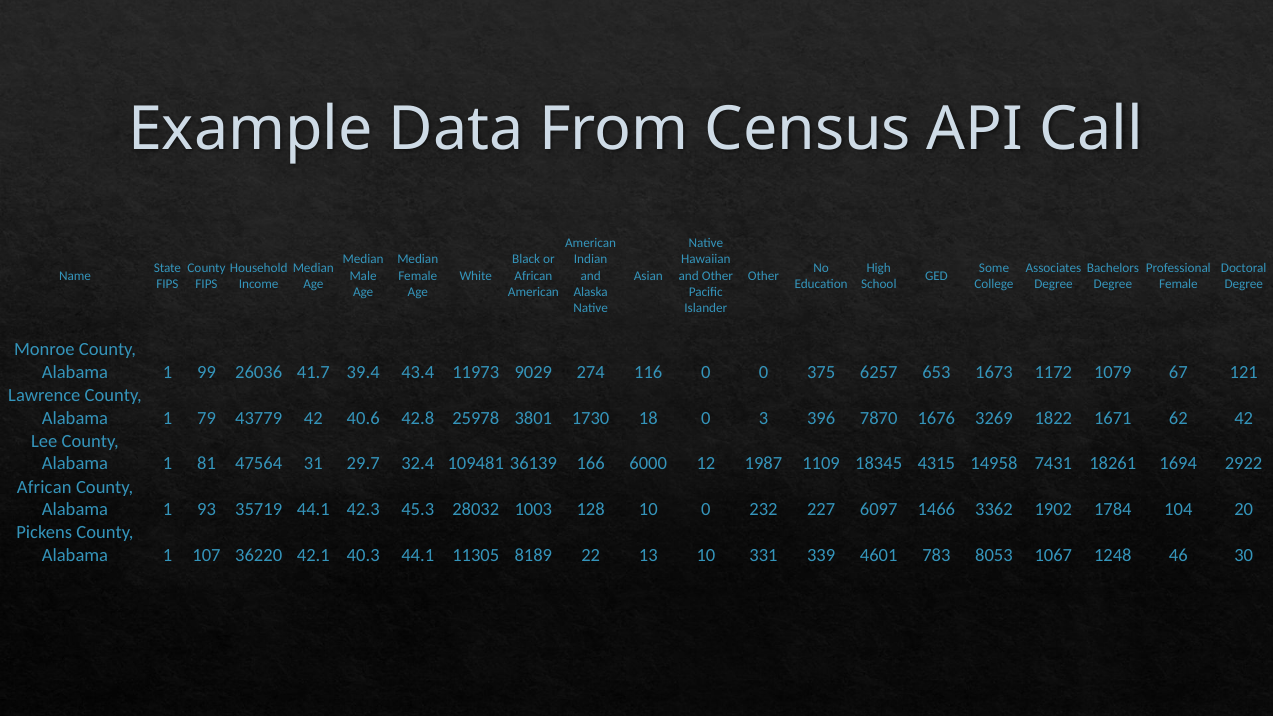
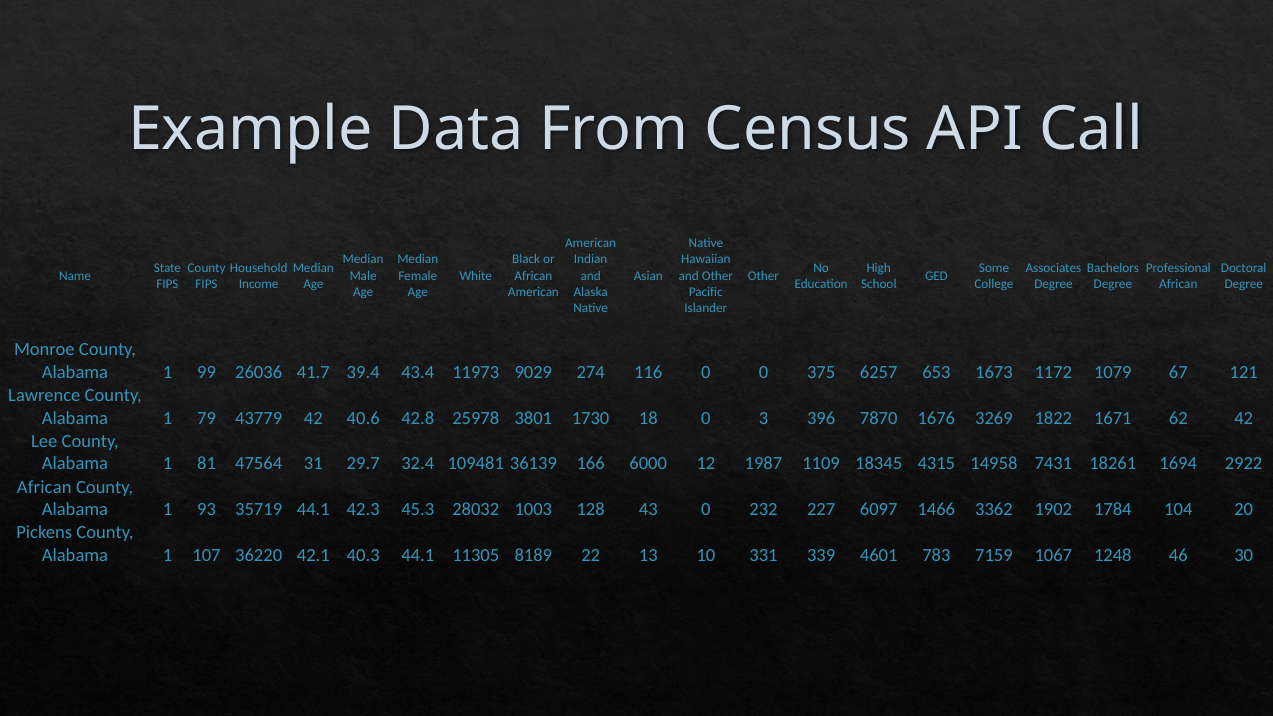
Female at (1178, 284): Female -> African
128 10: 10 -> 43
8053: 8053 -> 7159
